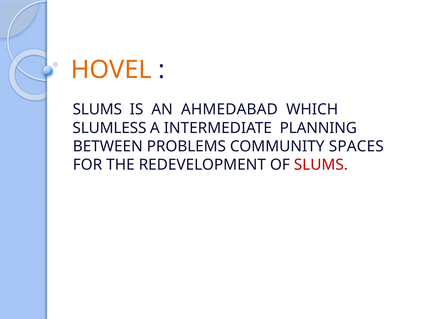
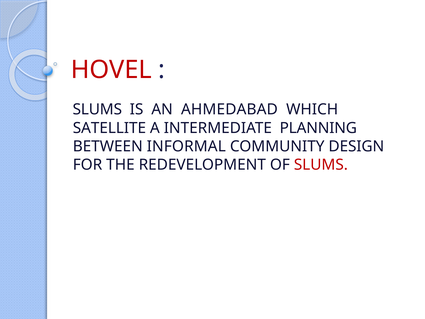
HOVEL colour: orange -> red
SLUMLESS: SLUMLESS -> SATELLITE
PROBLEMS: PROBLEMS -> INFORMAL
SPACES: SPACES -> DESIGN
